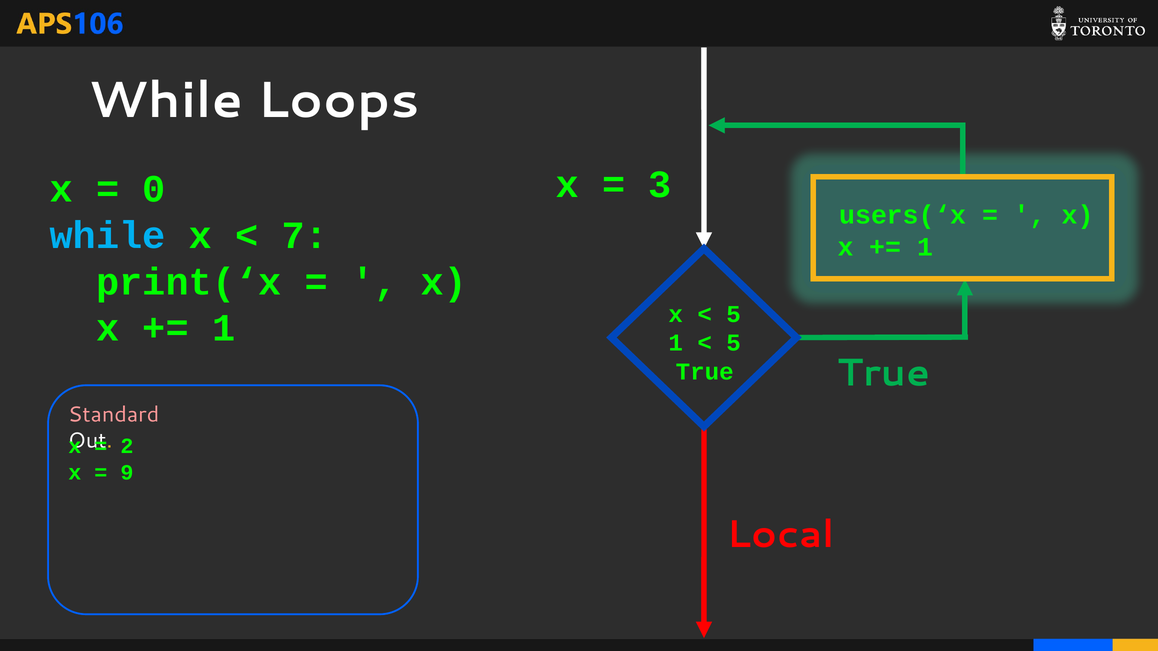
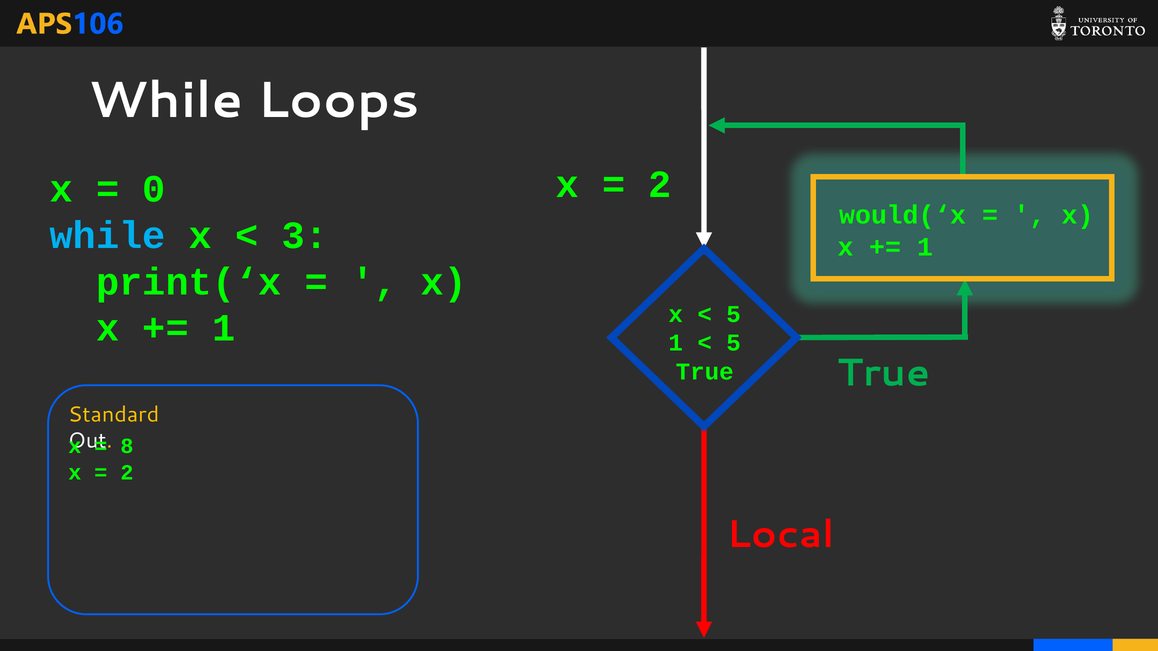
3 at (660, 185): 3 -> 2
users(‘x: users(‘x -> would(‘x
7: 7 -> 3
Standard colour: pink -> yellow
2: 2 -> 8
9 at (127, 473): 9 -> 2
